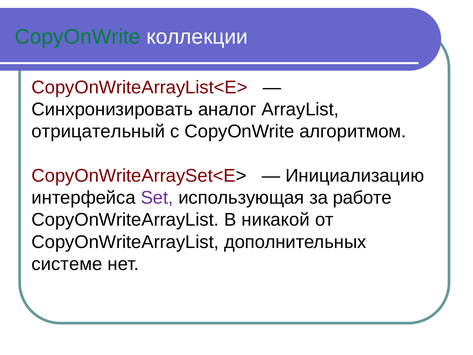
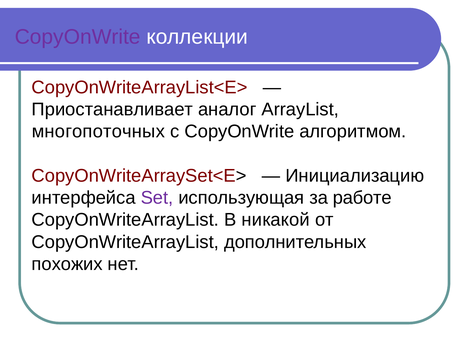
CopyOnWrite at (78, 37) colour: green -> purple
Синхронизировать: Синхронизировать -> Приостанавливает
отрицательный: отрицательный -> многопоточных
системе: системе -> похожих
